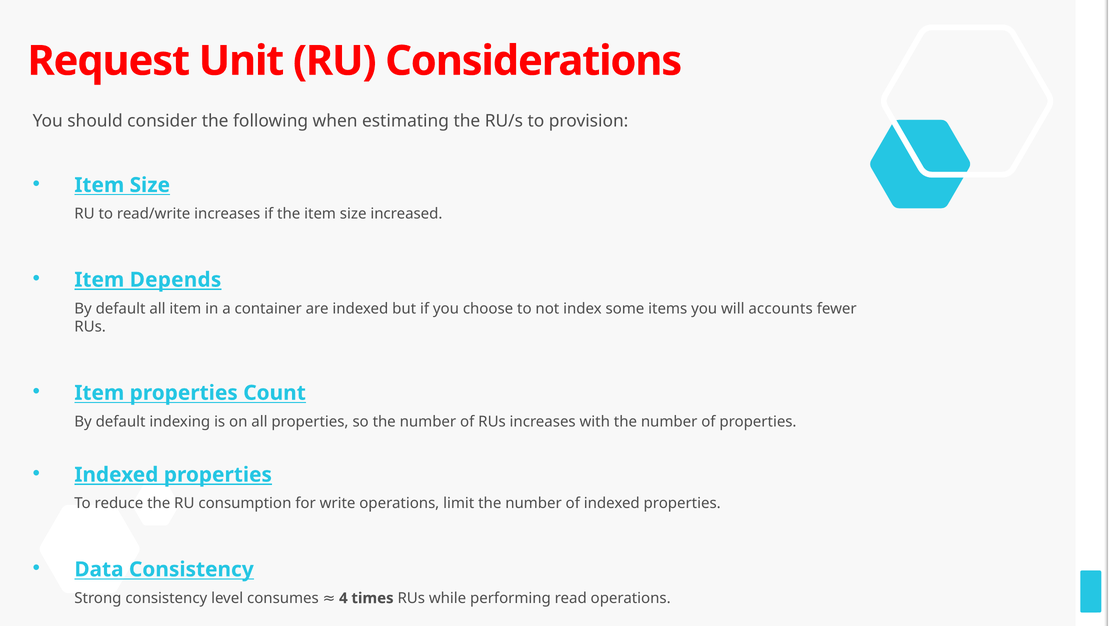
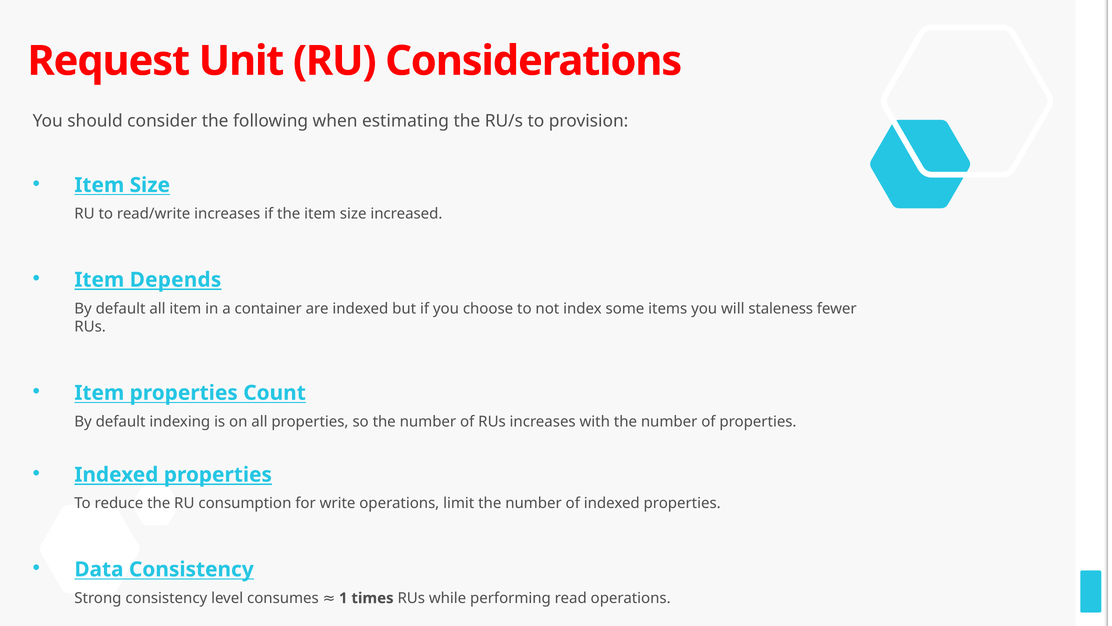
accounts: accounts -> staleness
4: 4 -> 1
